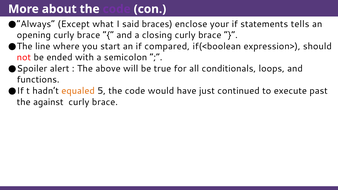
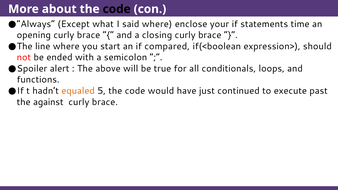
code at (117, 9) colour: purple -> black
said braces: braces -> where
tells: tells -> time
